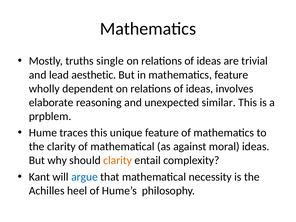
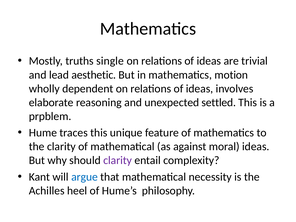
mathematics feature: feature -> motion
similar: similar -> settled
clarity at (118, 160) colour: orange -> purple
